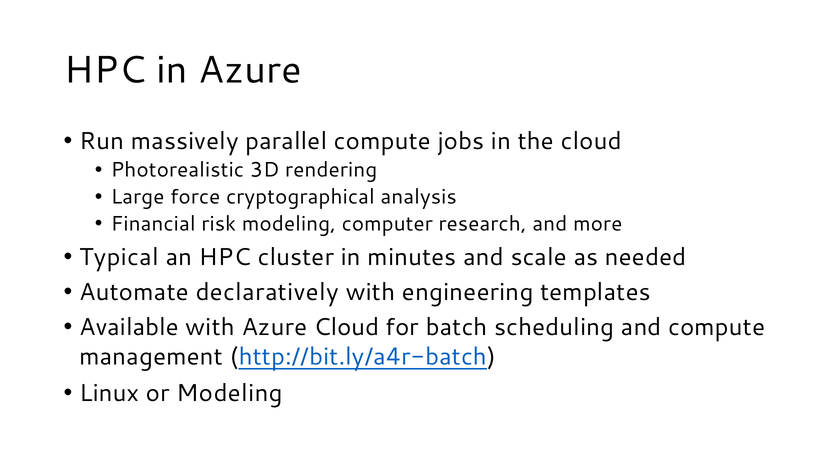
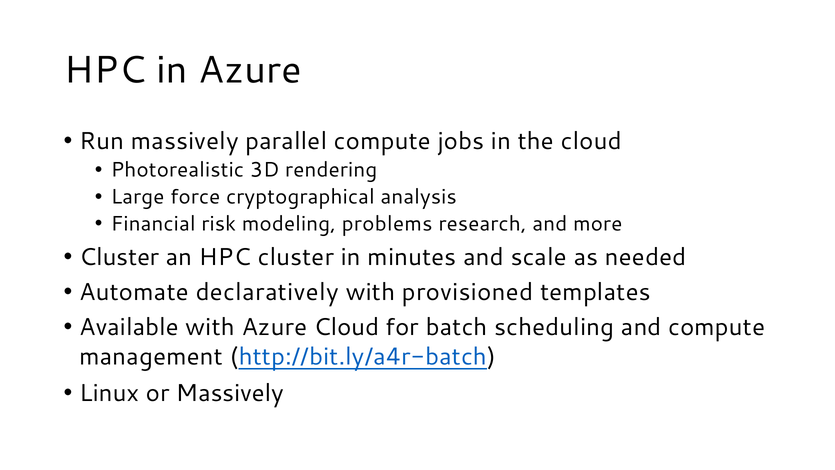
computer: computer -> problems
Typical at (119, 257): Typical -> Cluster
engineering: engineering -> provisioned
or Modeling: Modeling -> Massively
